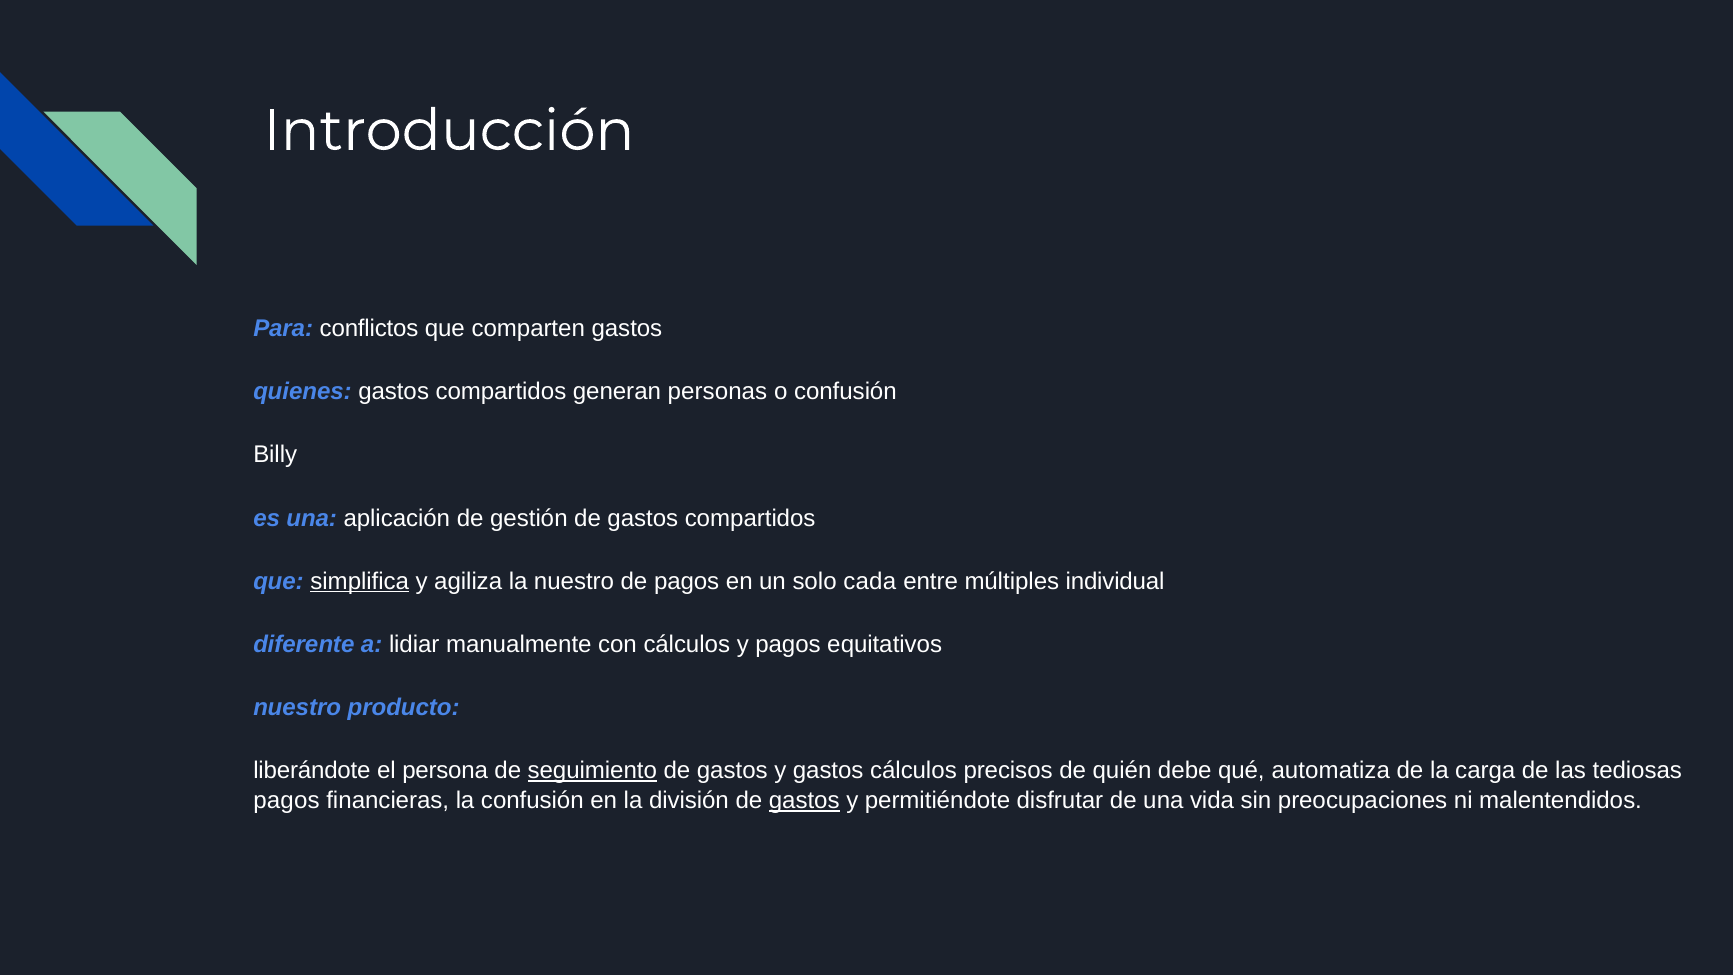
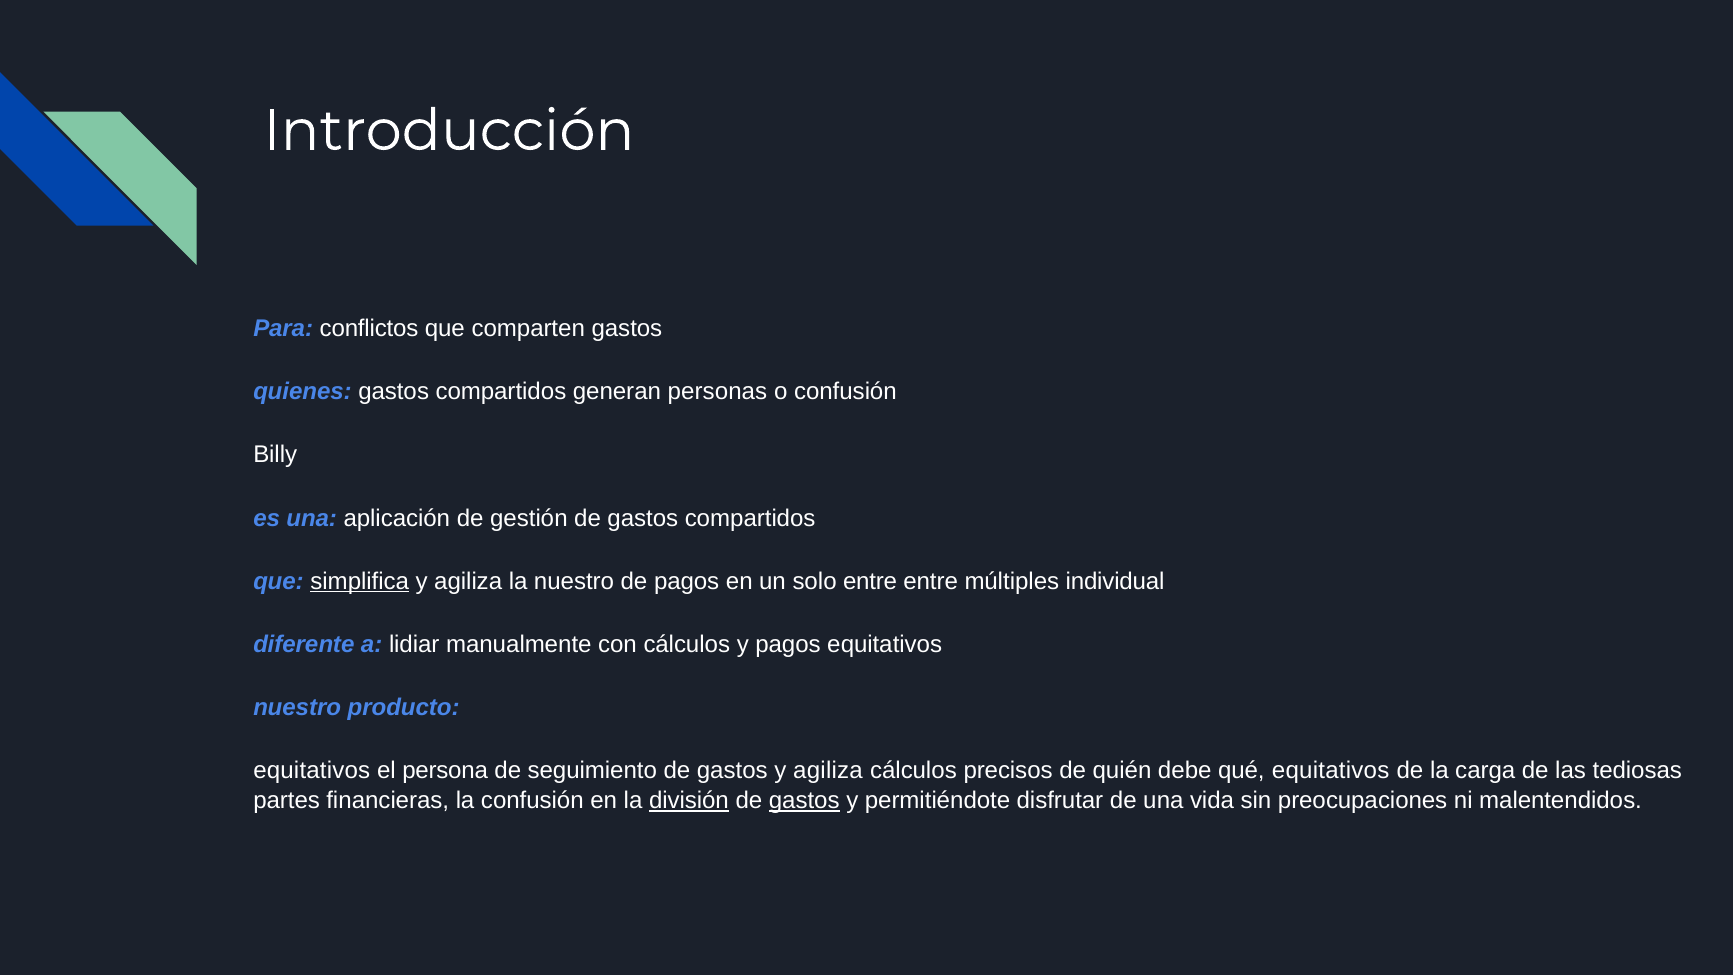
solo cada: cada -> entre
liberándote at (312, 770): liberándote -> equitativos
seguimiento underline: present -> none
gastos y gastos: gastos -> agiliza
qué automatiza: automatiza -> equitativos
pagos at (286, 800): pagos -> partes
división underline: none -> present
